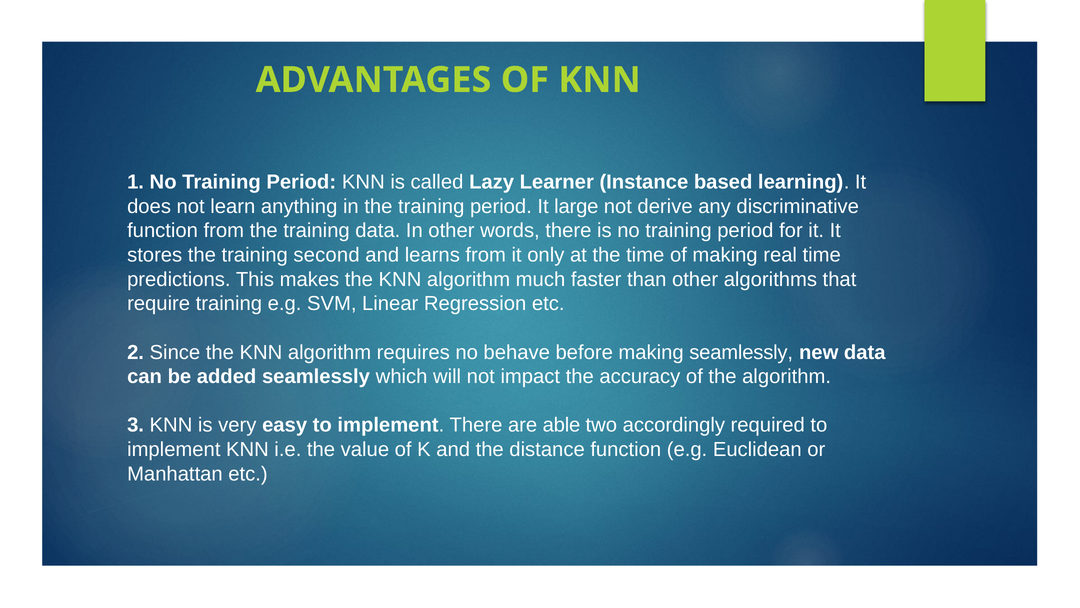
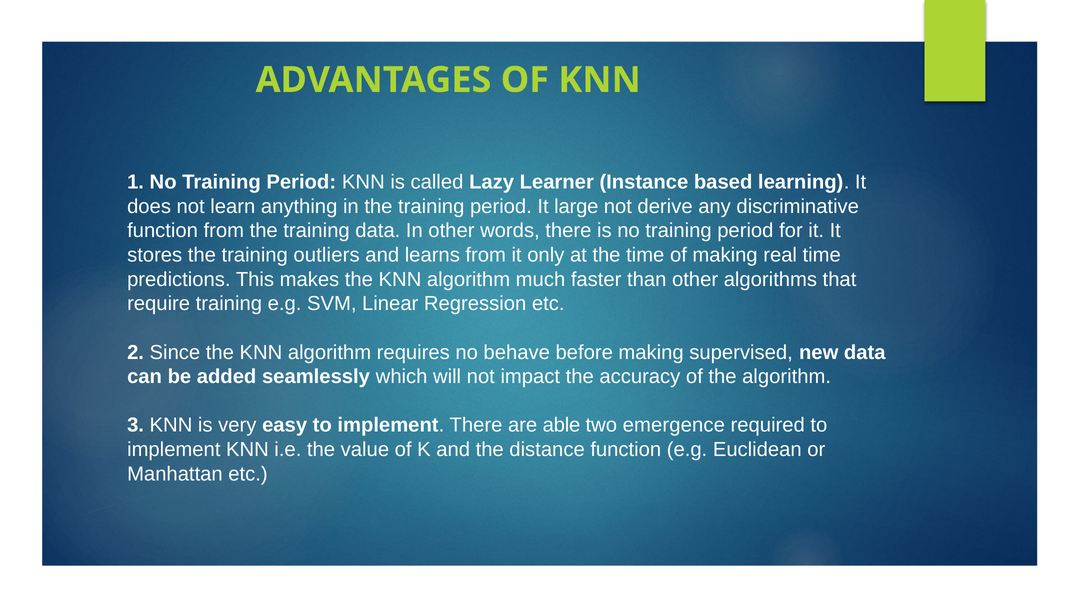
second: second -> outliers
making seamlessly: seamlessly -> supervised
accordingly: accordingly -> emergence
